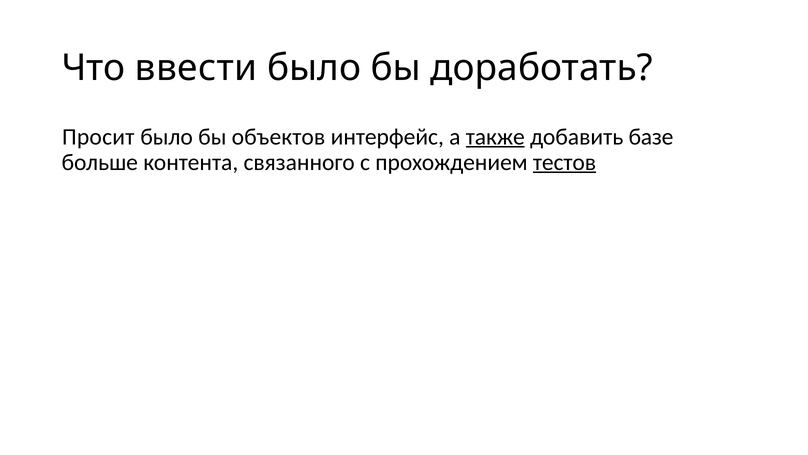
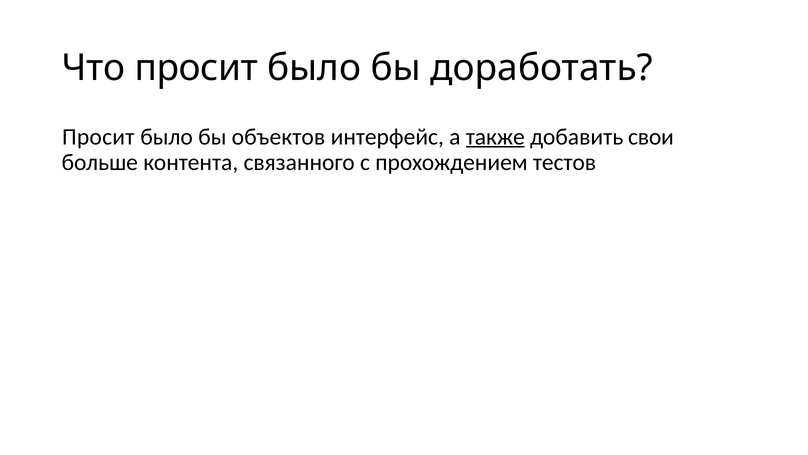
Что ввести: ввести -> просит
базе: базе -> свои
тестов underline: present -> none
